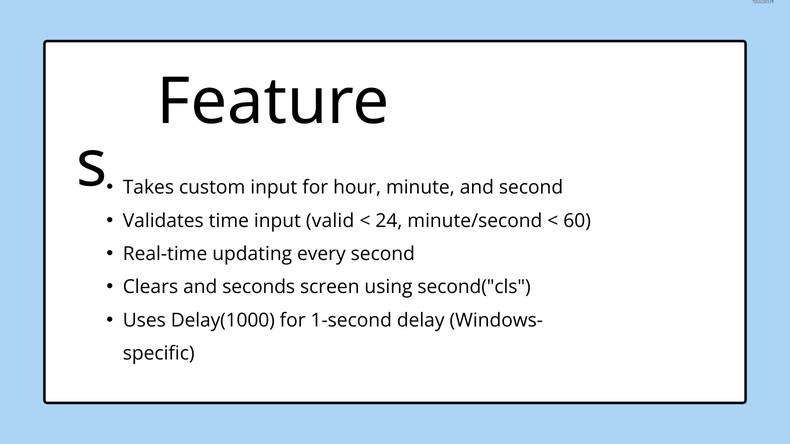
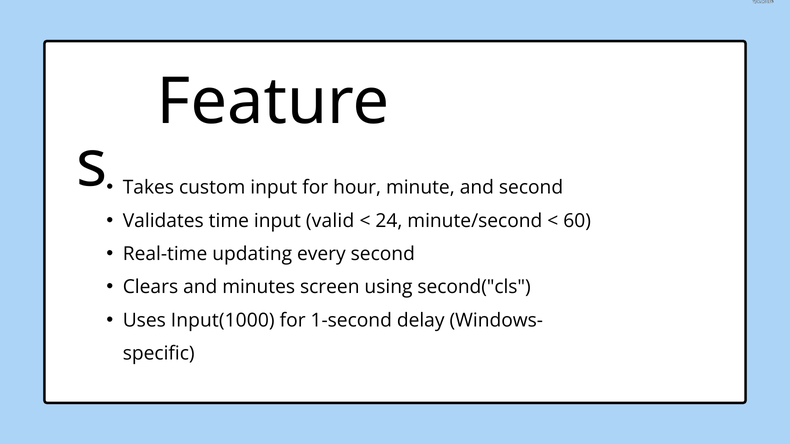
seconds: seconds -> minutes
Delay(1000: Delay(1000 -> Input(1000
